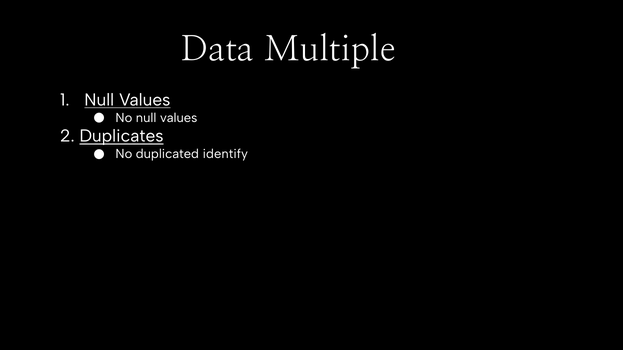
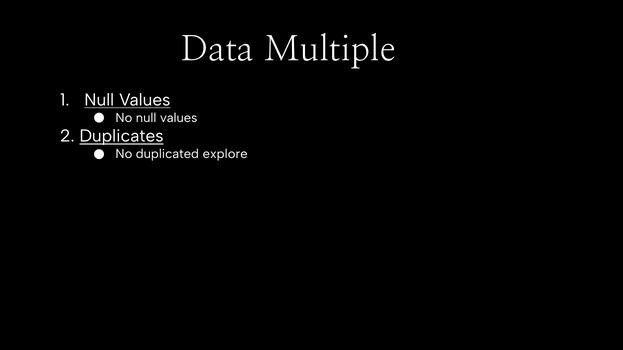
identify: identify -> explore
